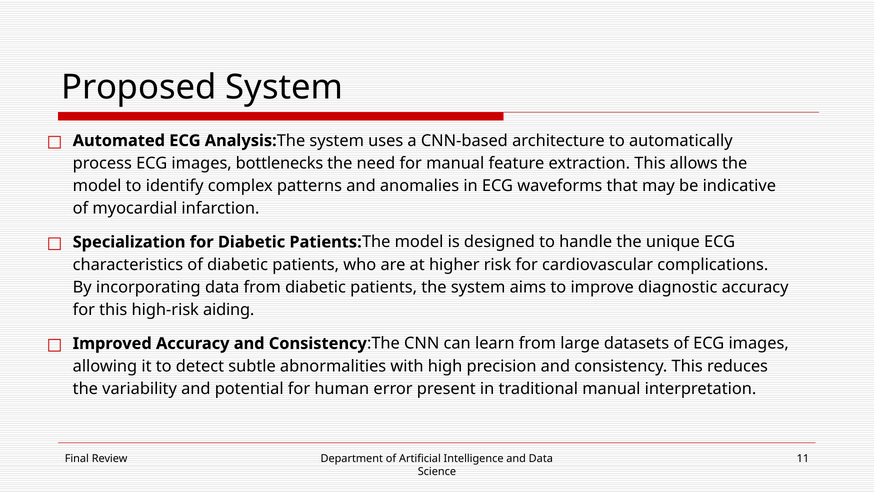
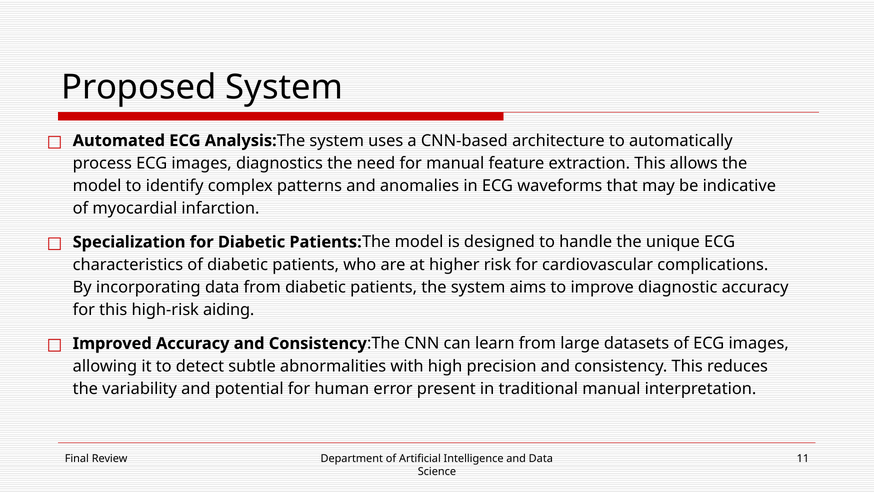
bottlenecks: bottlenecks -> diagnostics
